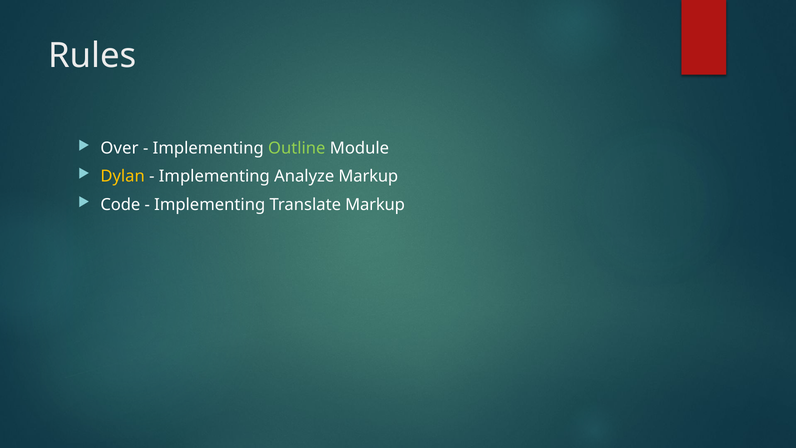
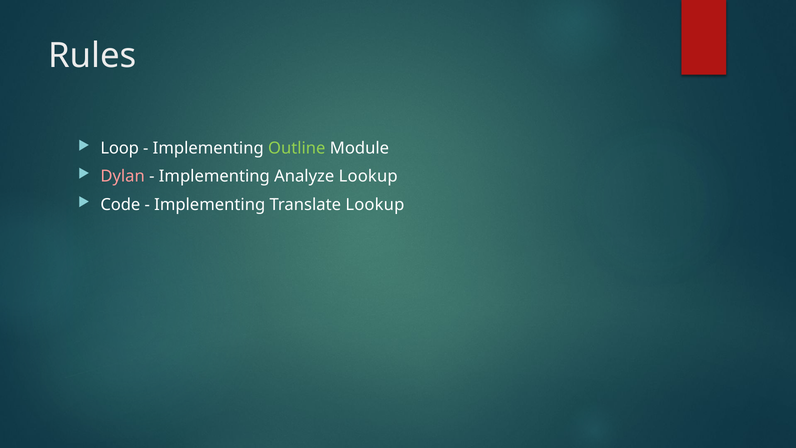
Over: Over -> Loop
Dylan colour: yellow -> pink
Analyze Markup: Markup -> Lookup
Translate Markup: Markup -> Lookup
